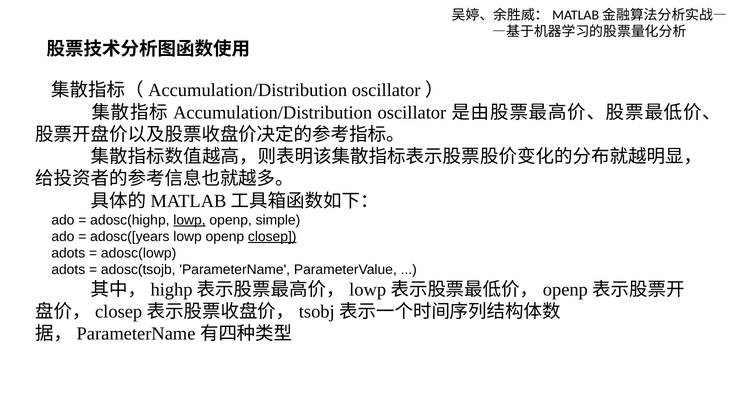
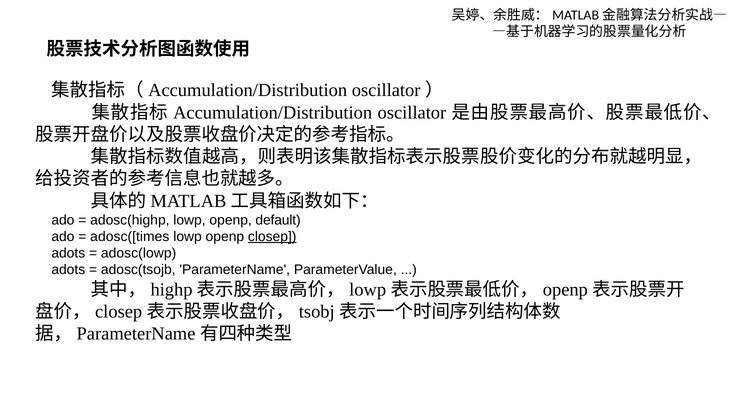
lowp at (189, 220) underline: present -> none
simple: simple -> default
adosc([years: adosc([years -> adosc([times
